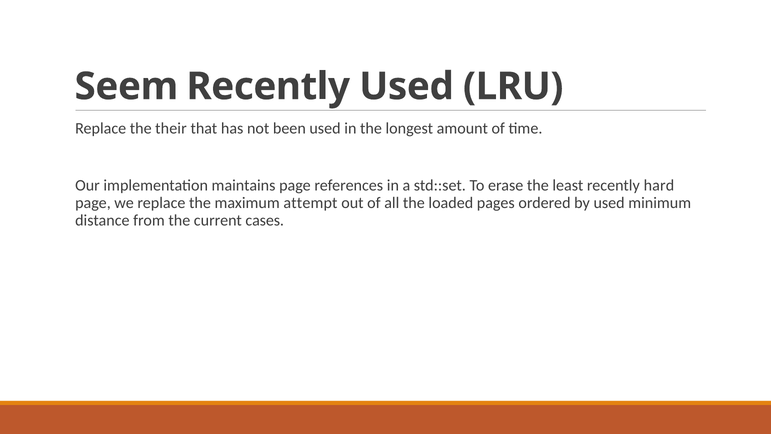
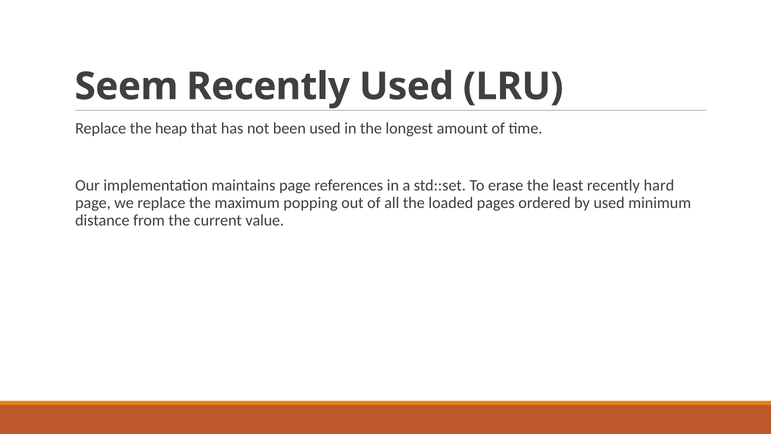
their: their -> heap
attempt: attempt -> popping
cases: cases -> value
